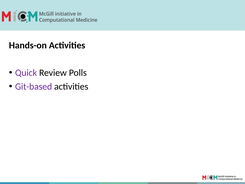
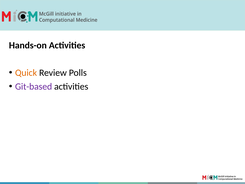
Quick colour: purple -> orange
